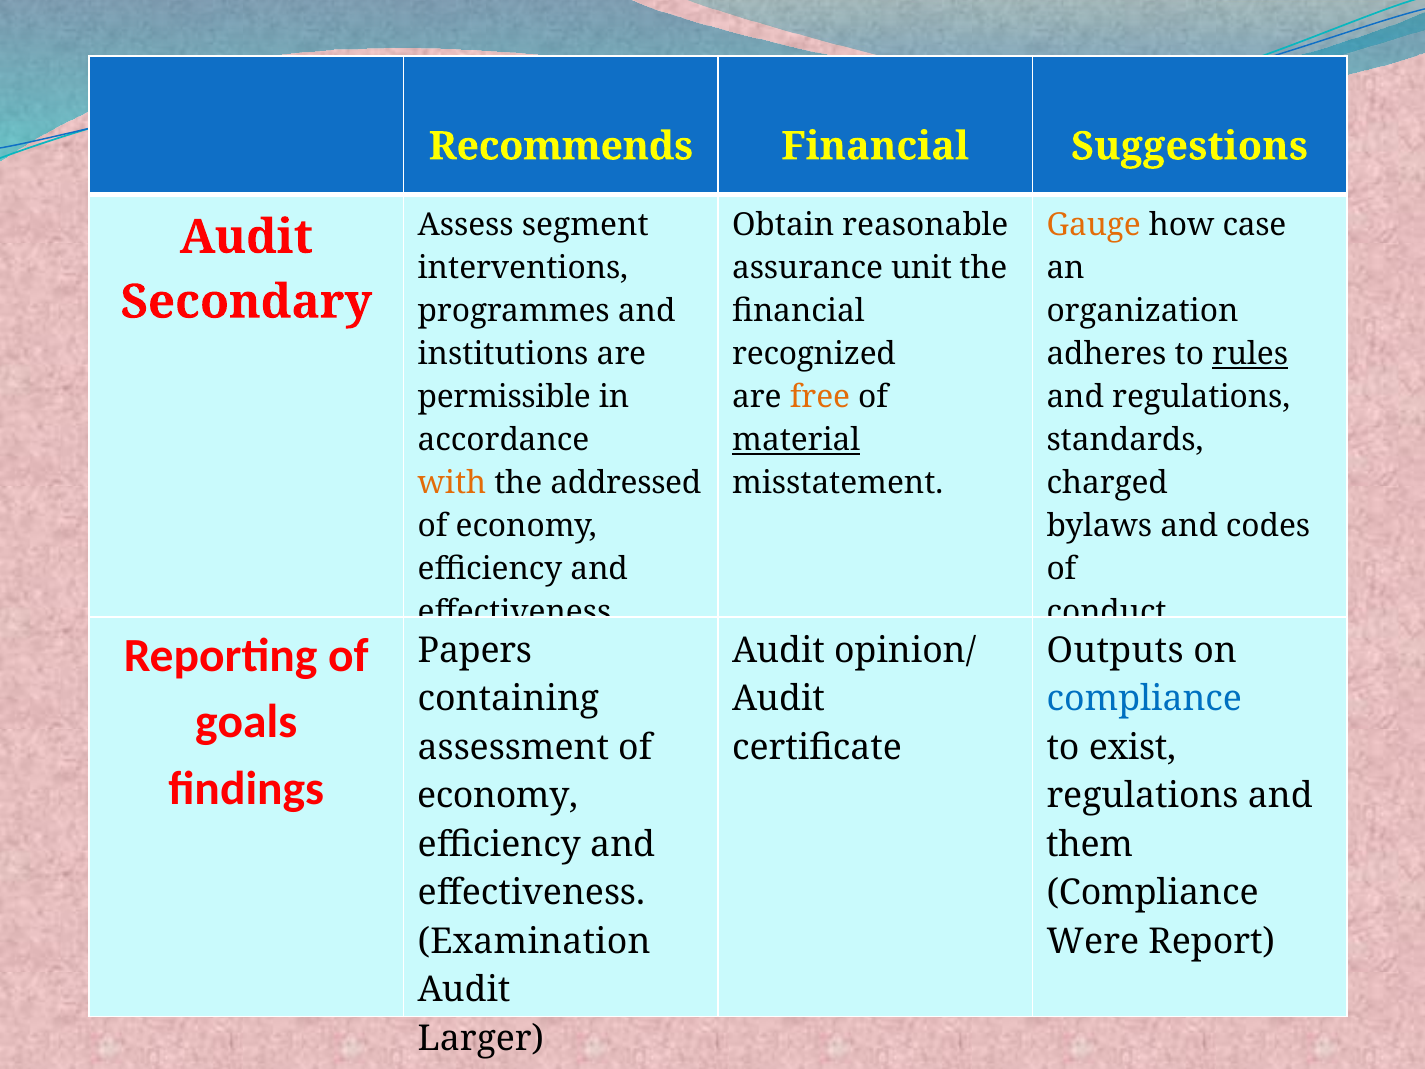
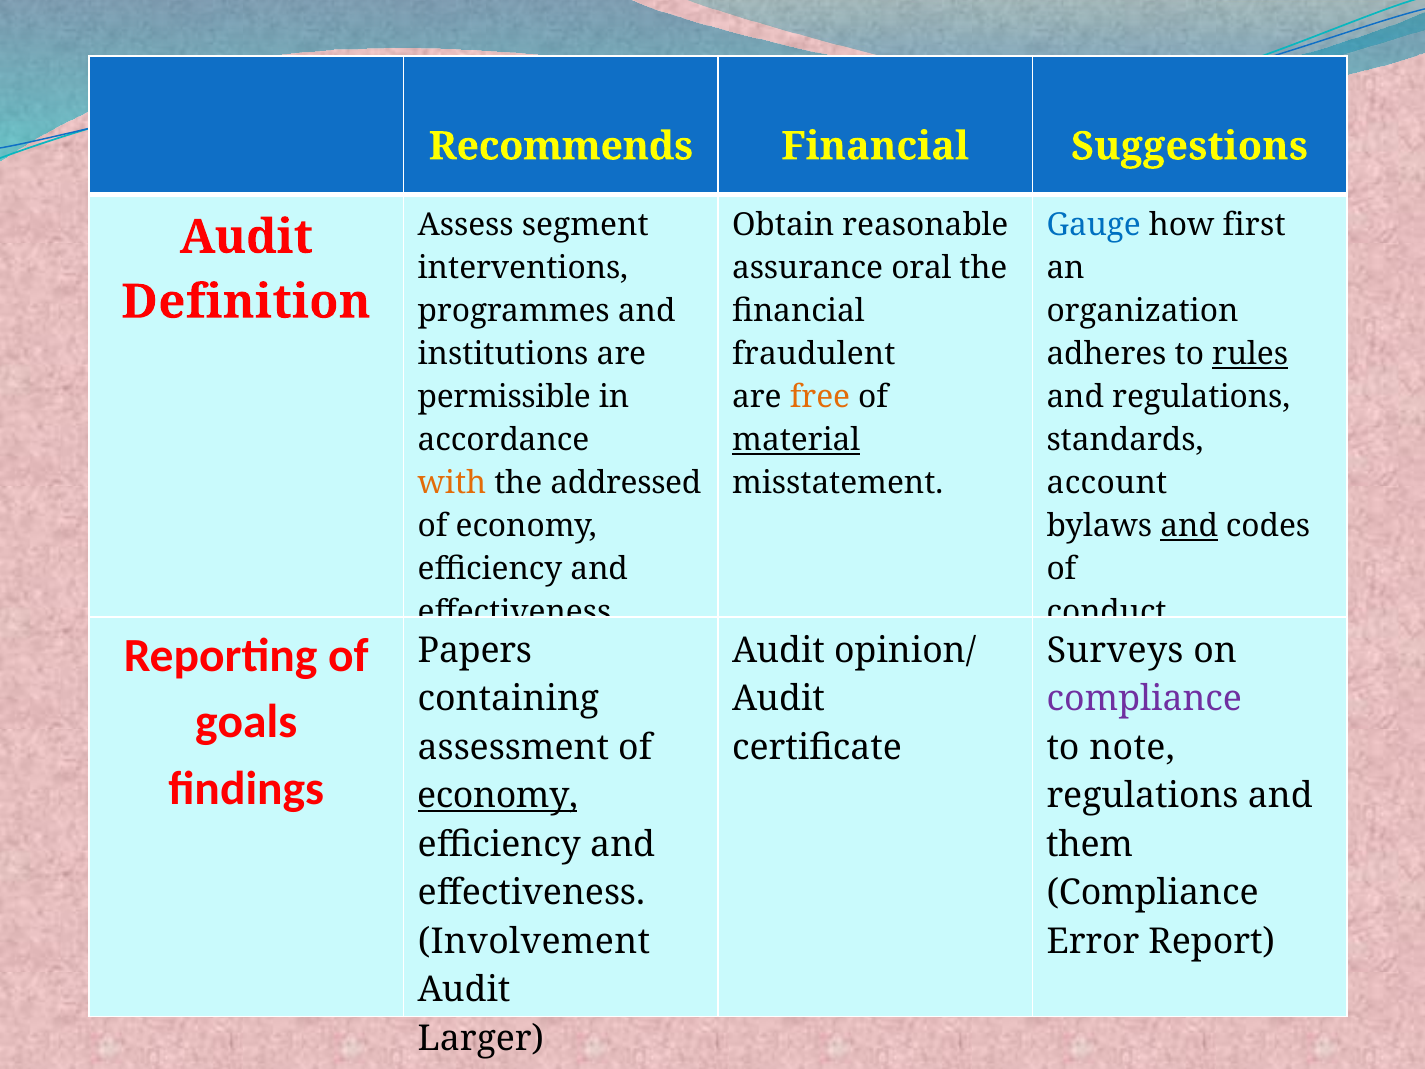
Gauge colour: orange -> blue
case: case -> first
unit: unit -> oral
Secondary: Secondary -> Definition
recognized: recognized -> fraudulent
charged: charged -> account
and at (1189, 526) underline: none -> present
Outputs: Outputs -> Surveys
compliance at (1144, 699) colour: blue -> purple
exist: exist -> note
economy at (498, 796) underline: none -> present
Examination: Examination -> Involvement
Were: Were -> Error
